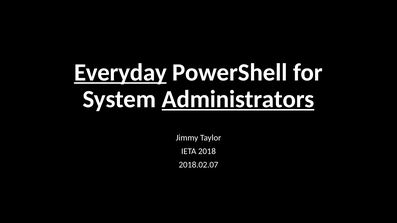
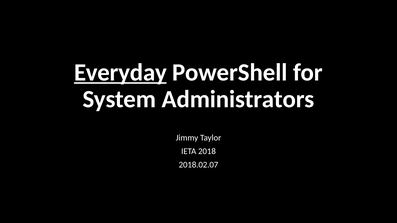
Administrators underline: present -> none
